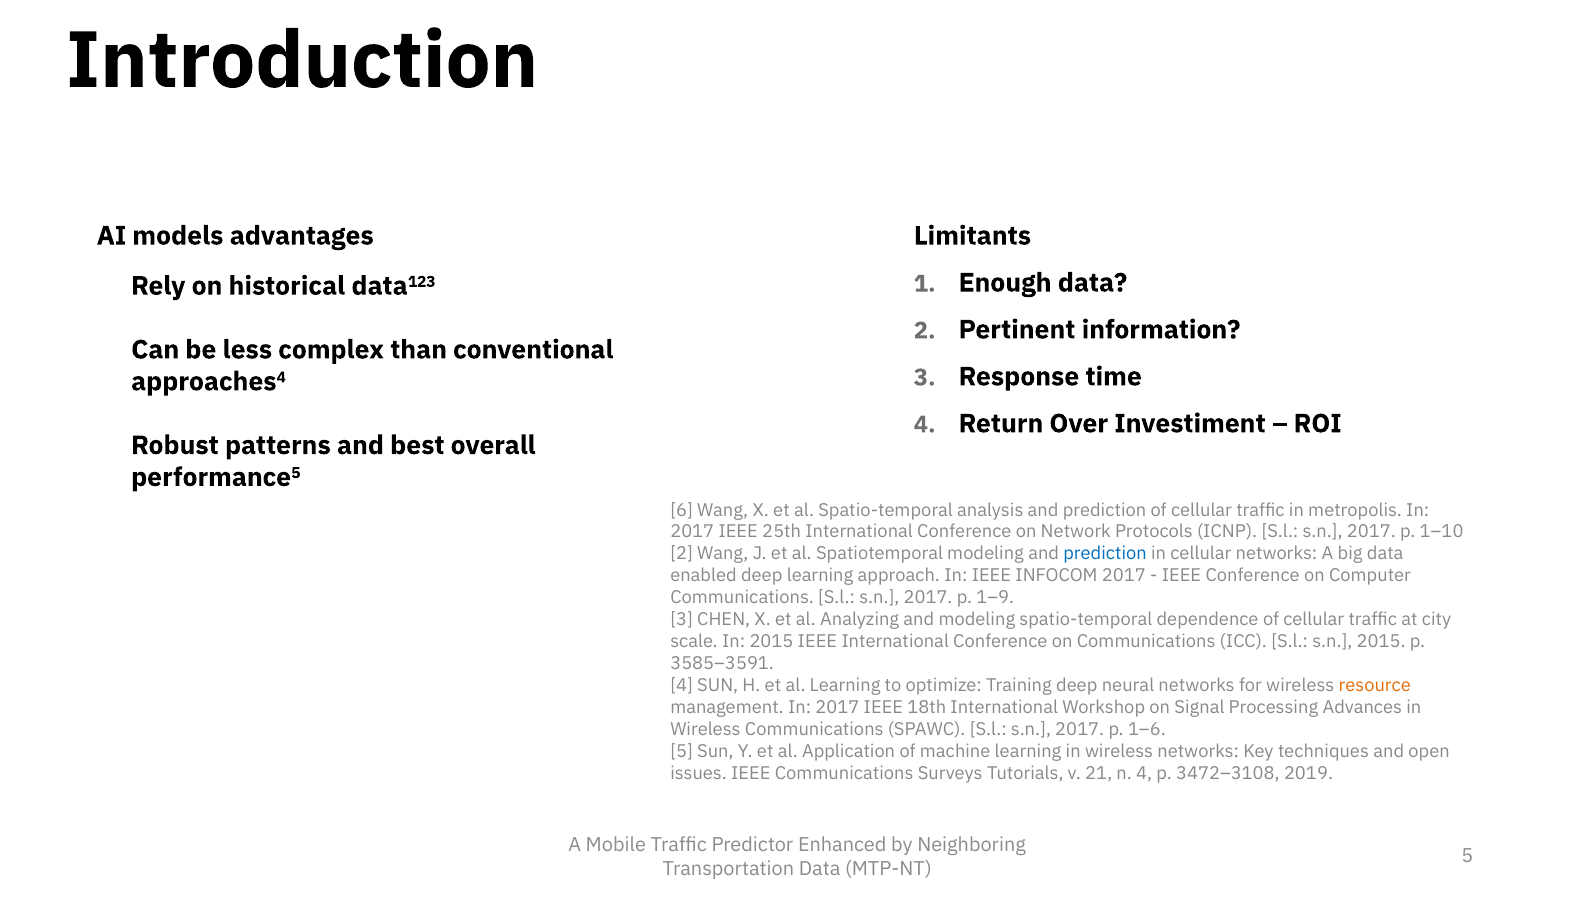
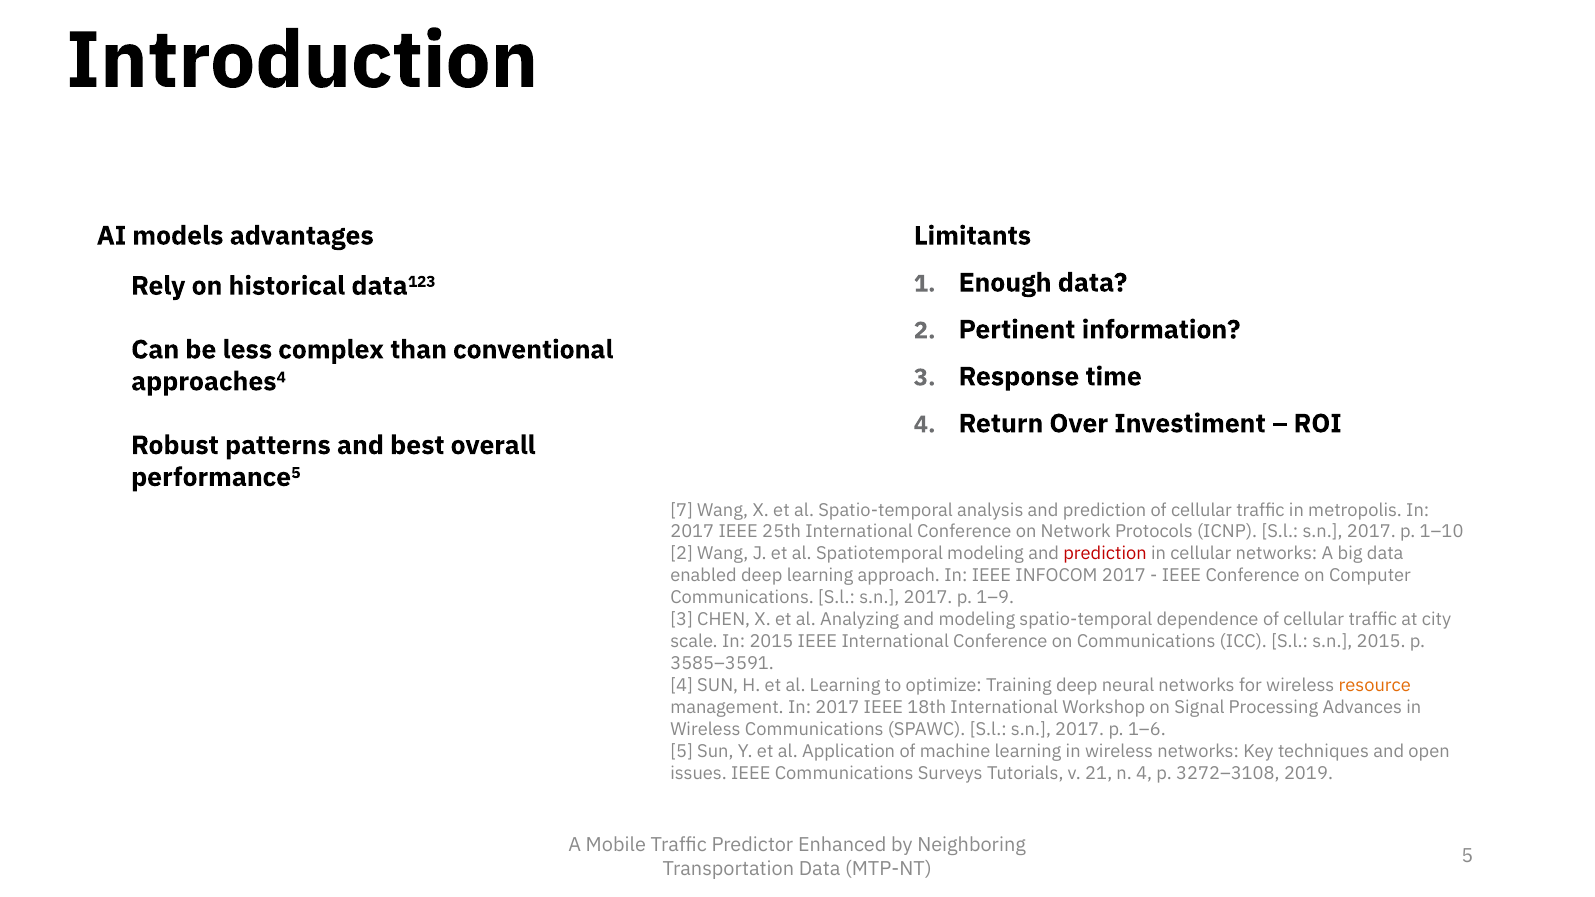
6: 6 -> 7
prediction at (1105, 554) colour: blue -> red
3472–3108: 3472–3108 -> 3272–3108
